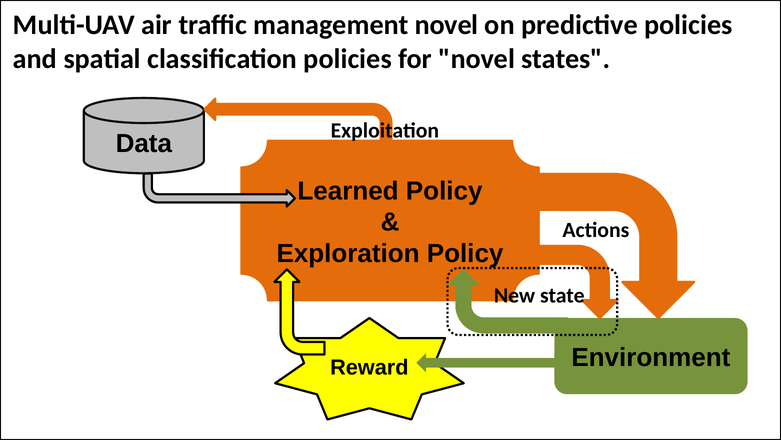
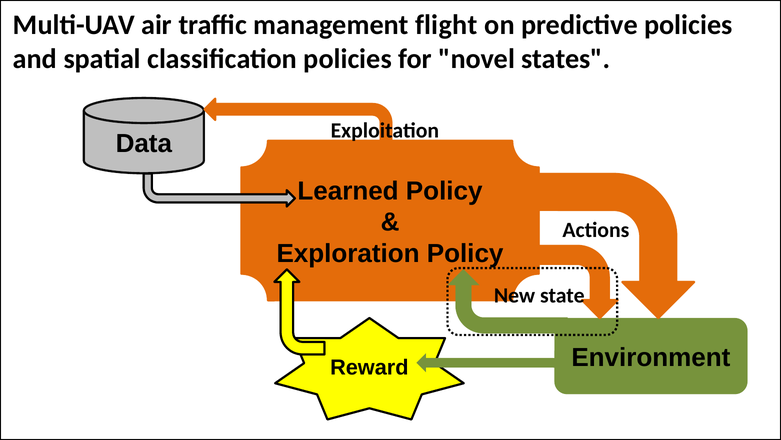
management novel: novel -> flight
